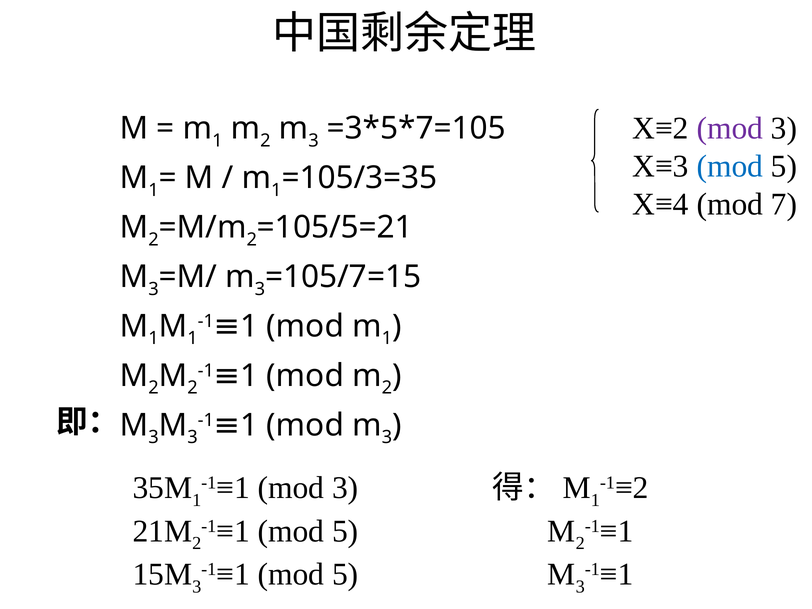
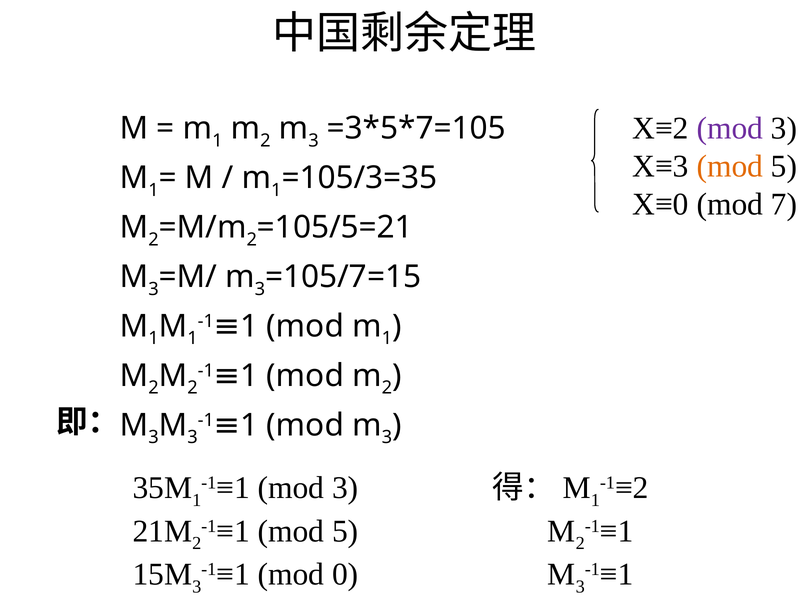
mod at (730, 166) colour: blue -> orange
X≡4: X≡4 -> X≡0
5 at (345, 574): 5 -> 0
